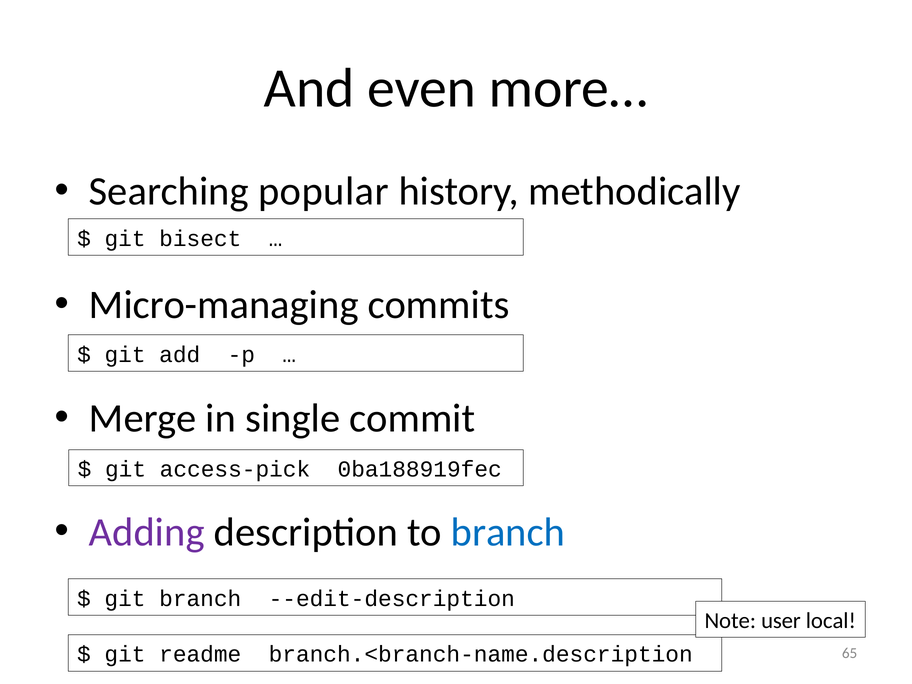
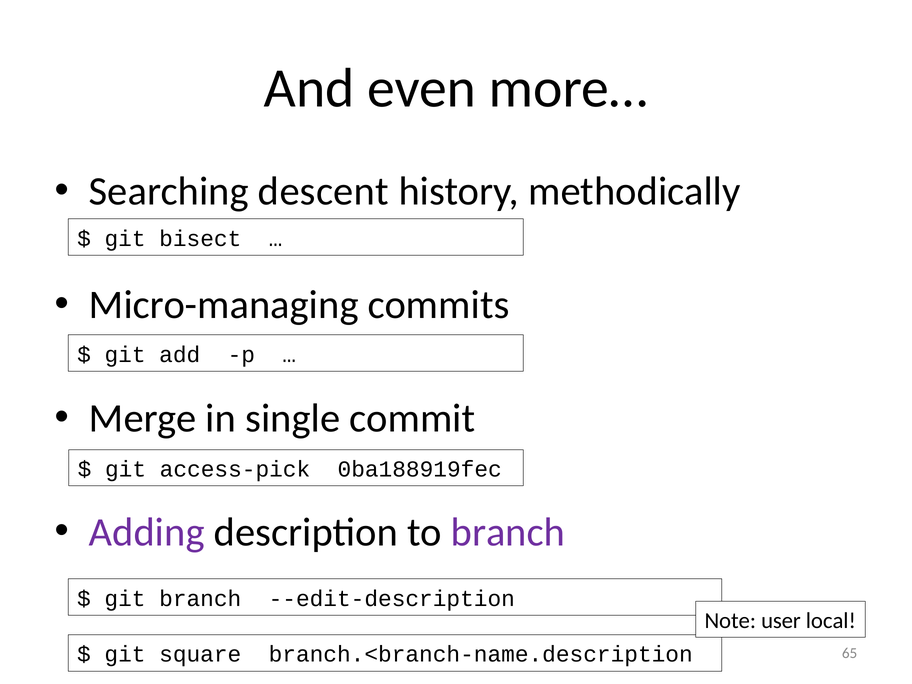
popular: popular -> descent
branch at (508, 532) colour: blue -> purple
readme: readme -> square
